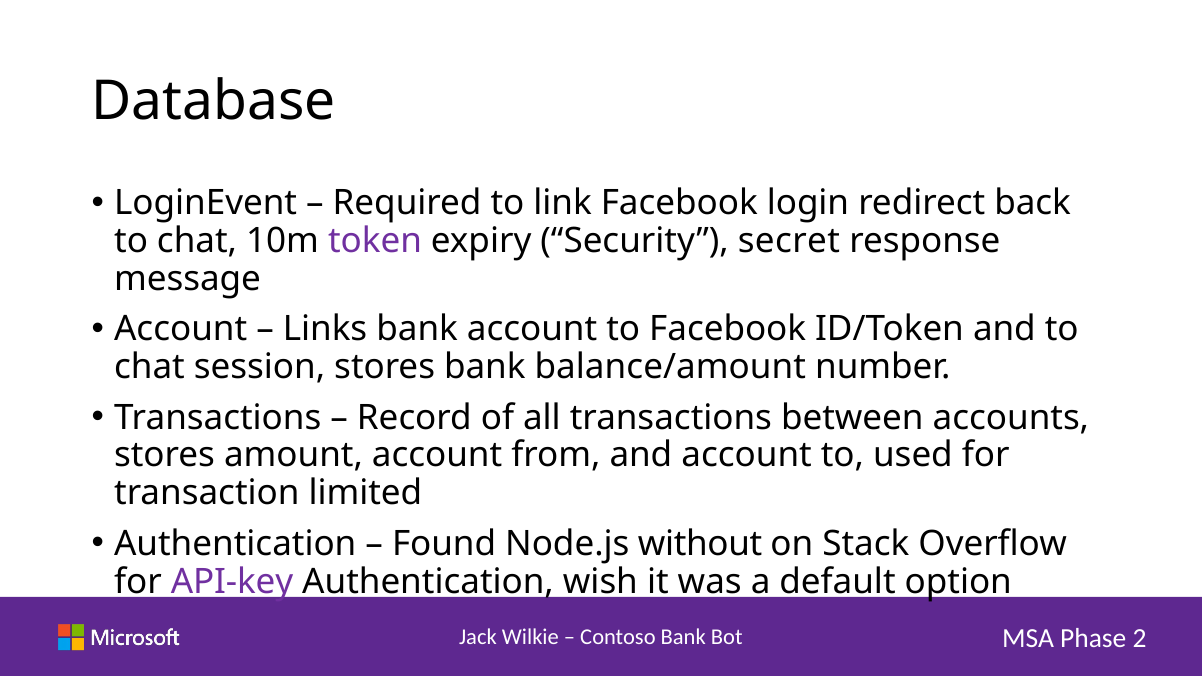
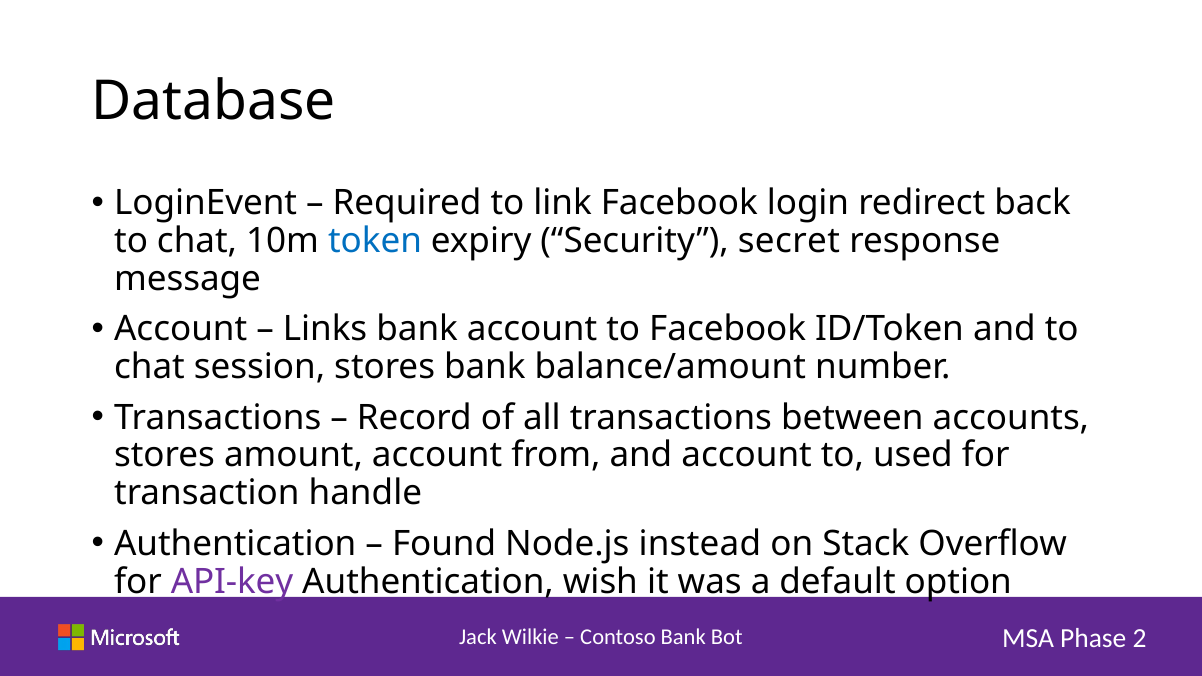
token colour: purple -> blue
limited: limited -> handle
without: without -> instead
